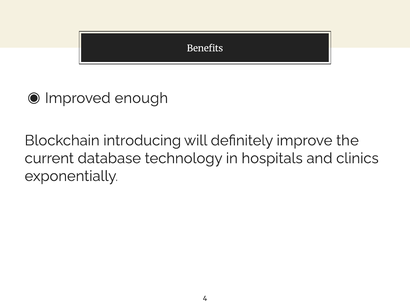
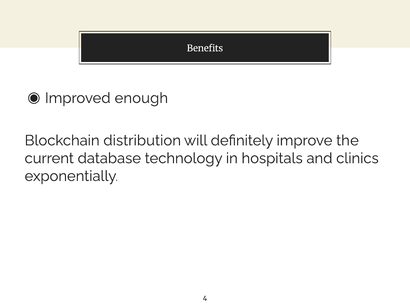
introducing: introducing -> distribution
